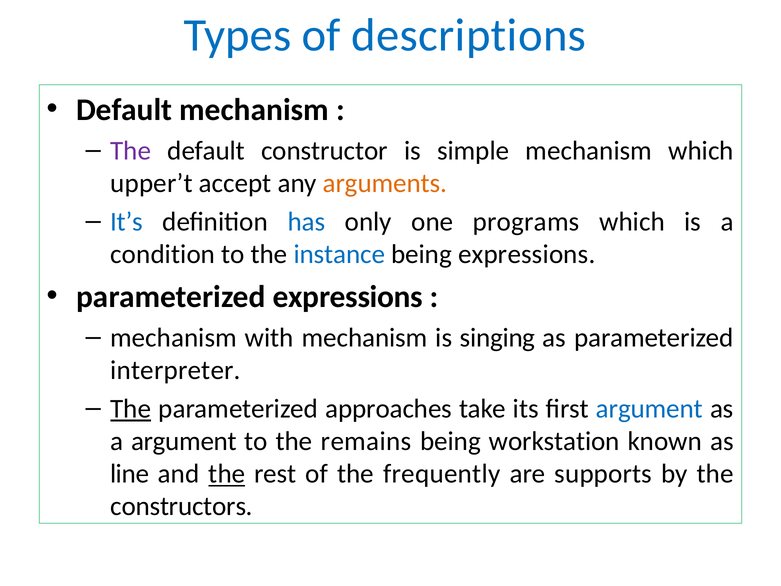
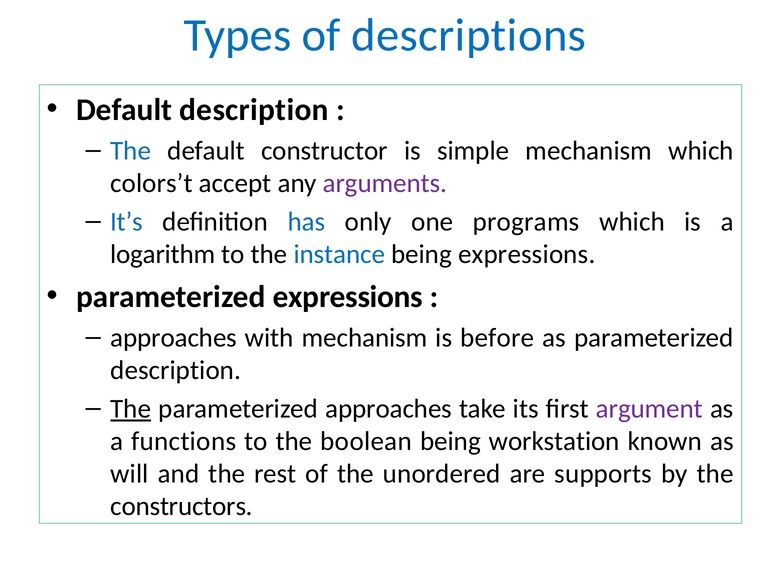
Default mechanism: mechanism -> description
The at (131, 151) colour: purple -> blue
upper’t: upper’t -> colors’t
arguments colour: orange -> purple
condition: condition -> logarithm
mechanism at (174, 338): mechanism -> approaches
singing: singing -> before
interpreter at (176, 370): interpreter -> description
argument at (649, 409) colour: blue -> purple
a argument: argument -> functions
remains: remains -> boolean
line: line -> will
the at (227, 474) underline: present -> none
frequently: frequently -> unordered
